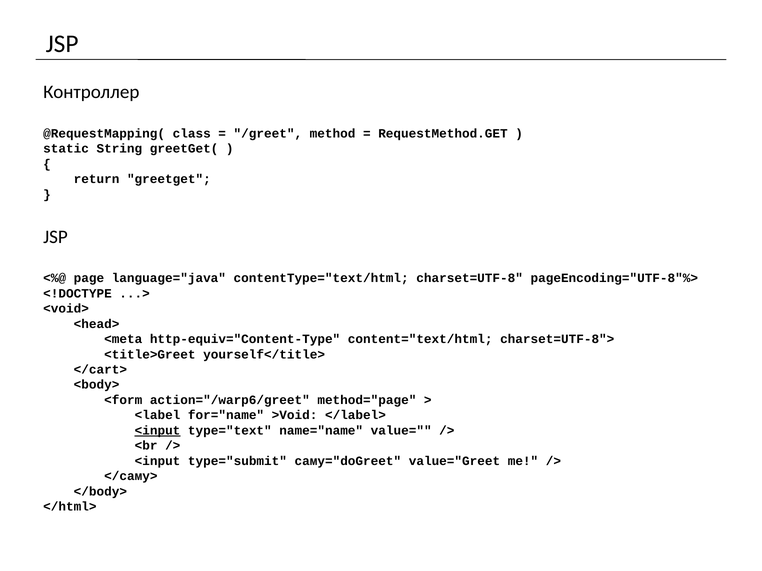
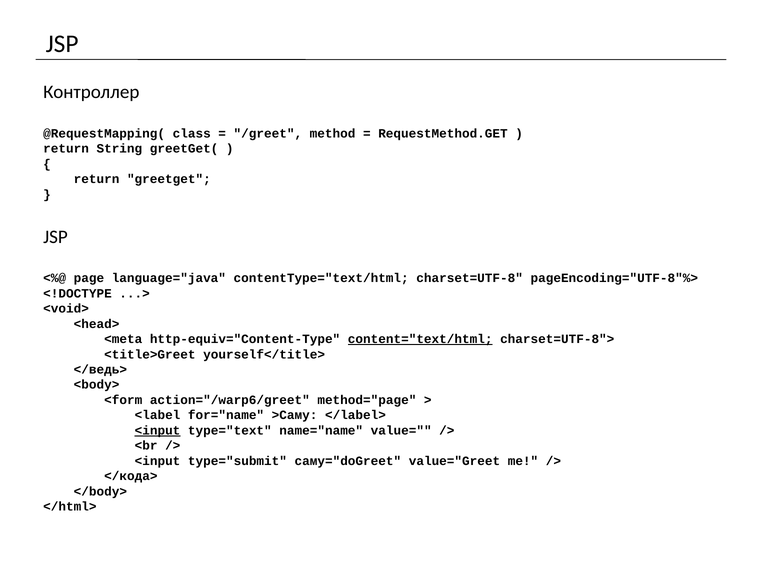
static at (66, 149): static -> return
content="text/html underline: none -> present
</cart>: </cart> -> </ведь>
>Void: >Void -> >Саму
</саму>: </саму> -> </кода>
